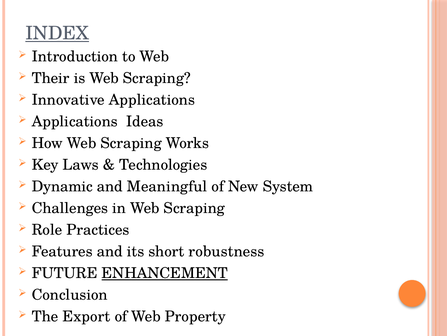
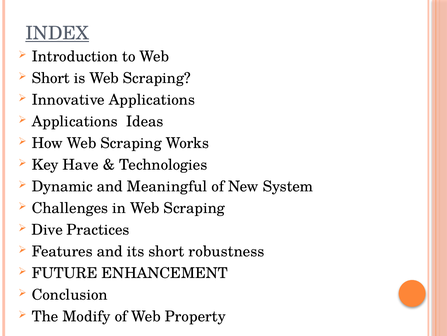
Their at (51, 78): Their -> Short
Laws: Laws -> Have
Role: Role -> Dive
ENHANCEMENT underline: present -> none
Export: Export -> Modify
